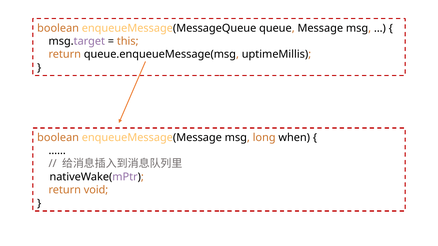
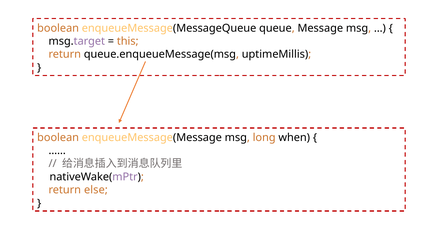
void: void -> else
